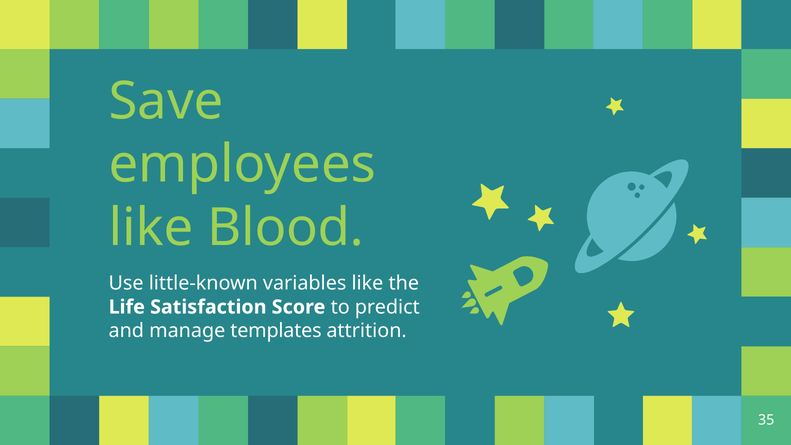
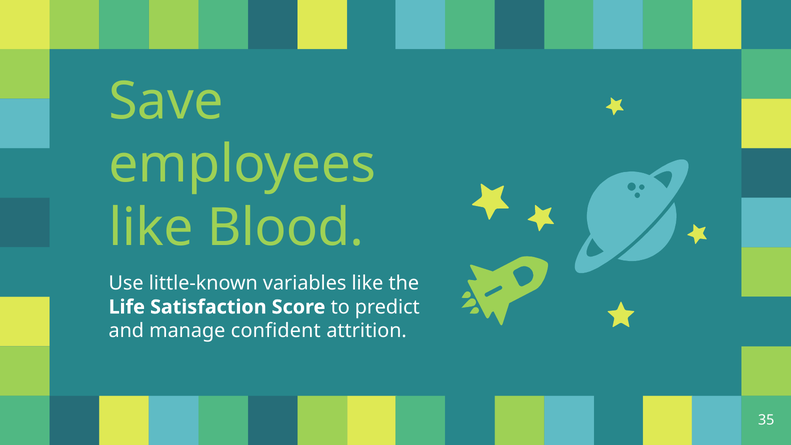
templates: templates -> confident
